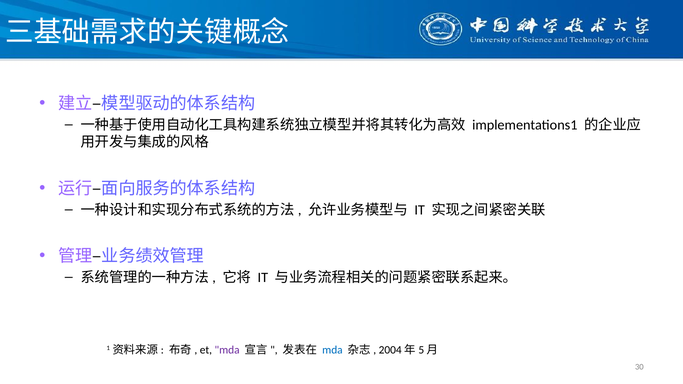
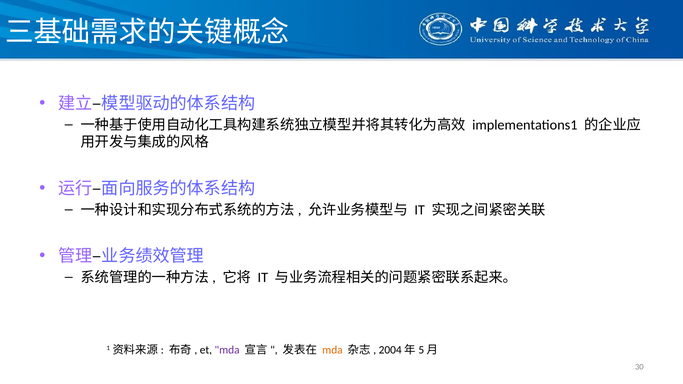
mda at (332, 350) colour: blue -> orange
